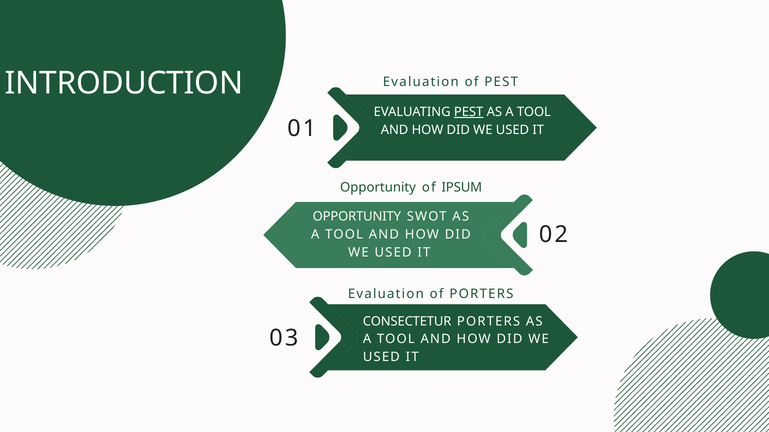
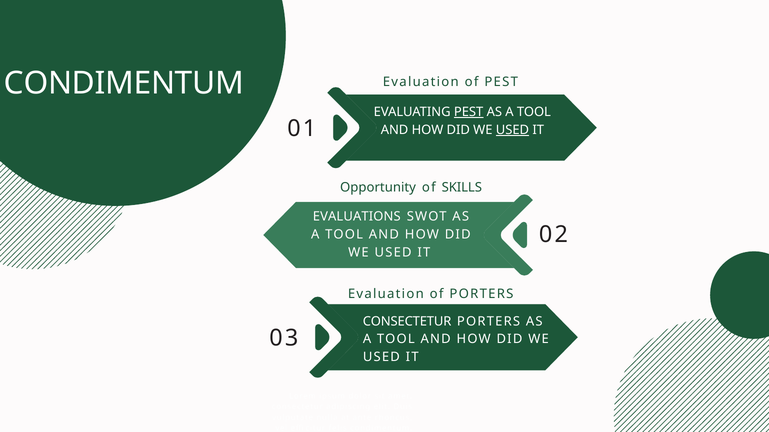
INTRODUCTION at (124, 83): INTRODUCTION -> CONDIMENTUM
USED at (512, 130) underline: none -> present
of IPSUM: IPSUM -> SKILLS
OPPORTUNITY at (357, 217): OPPORTUNITY -> EVALUATIONS
